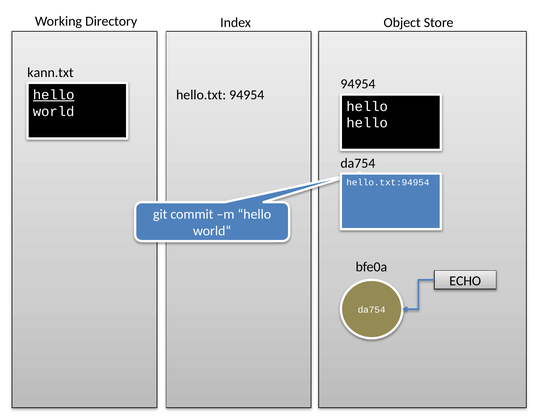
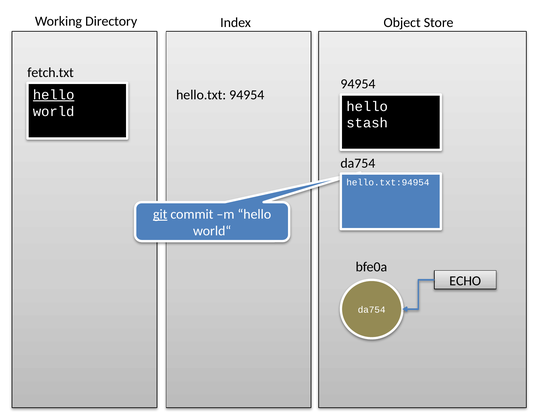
kann.txt: kann.txt -> fetch.txt
hello at (367, 123): hello -> stash
git underline: none -> present
